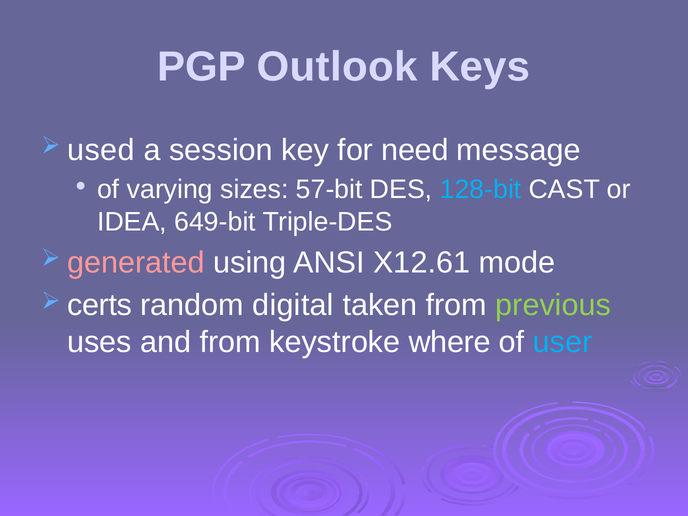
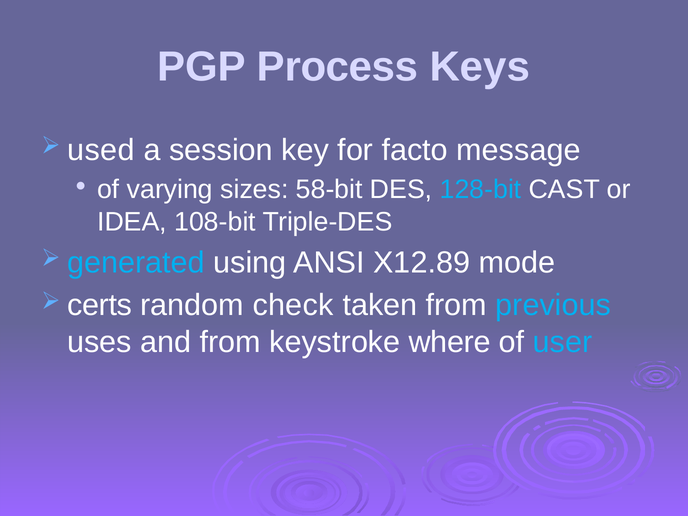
Outlook: Outlook -> Process
need: need -> facto
57-bit: 57-bit -> 58-bit
649-bit: 649-bit -> 108-bit
generated colour: pink -> light blue
X12.61: X12.61 -> X12.89
digital: digital -> check
previous colour: light green -> light blue
